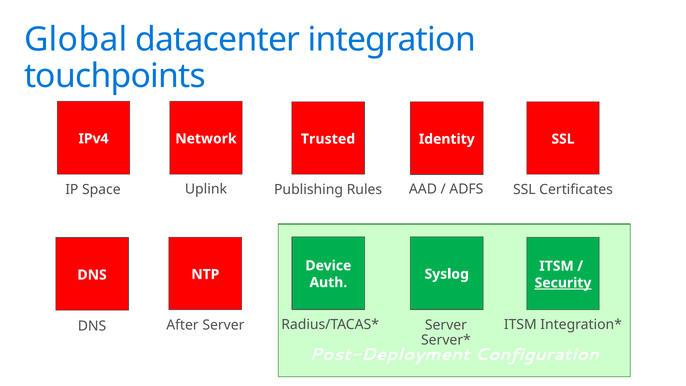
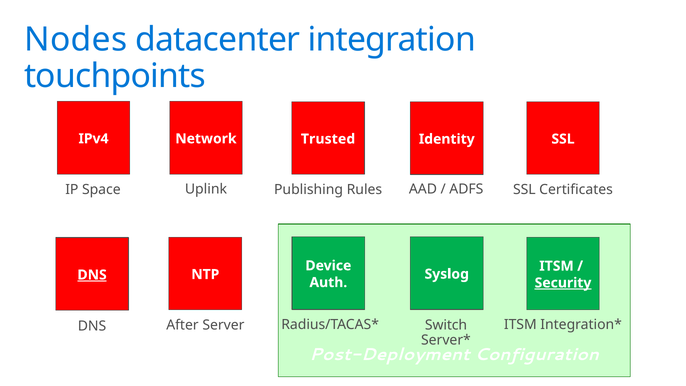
Global: Global -> Nodes
DNS at (92, 275) underline: none -> present
Server at (446, 325): Server -> Switch
